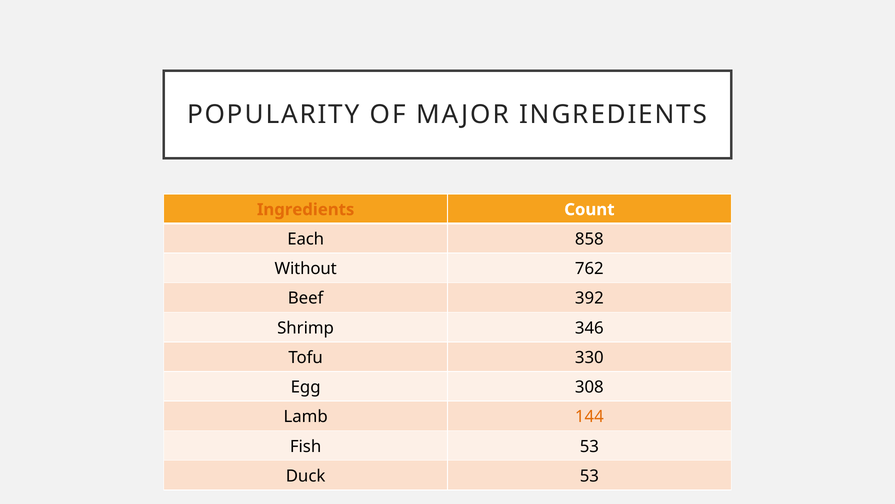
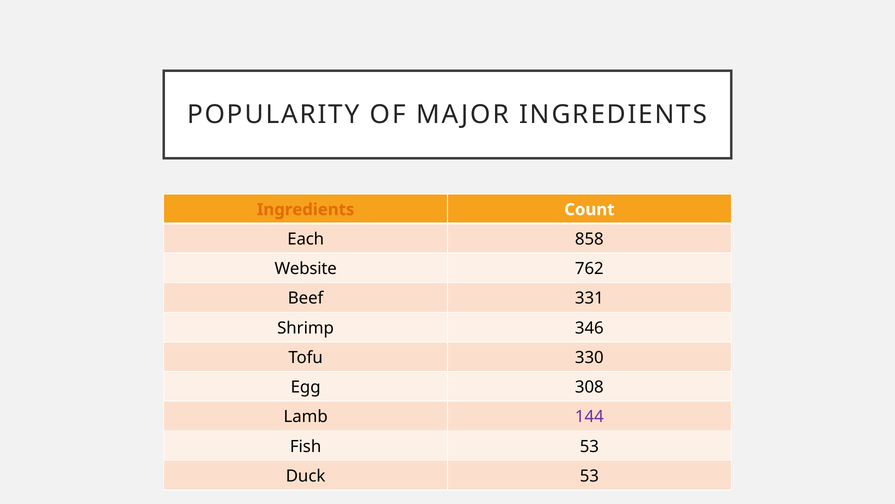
Without: Without -> Website
392: 392 -> 331
144 colour: orange -> purple
